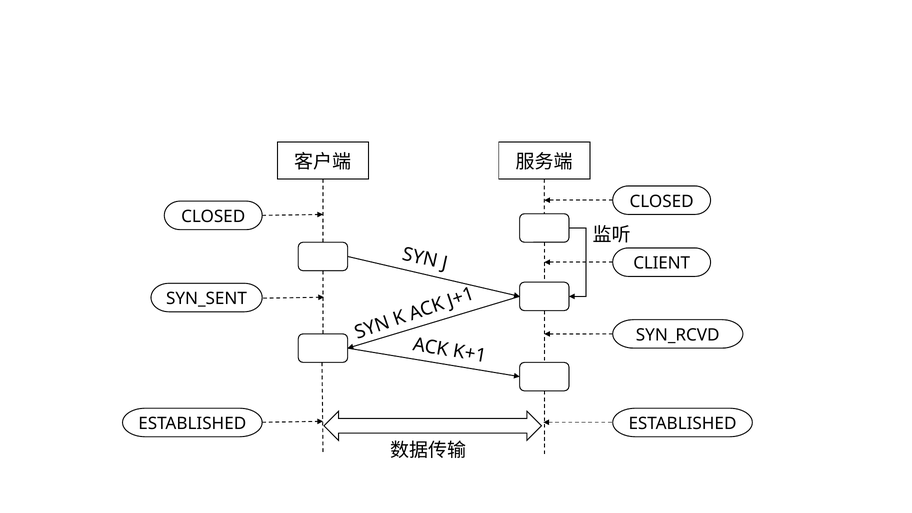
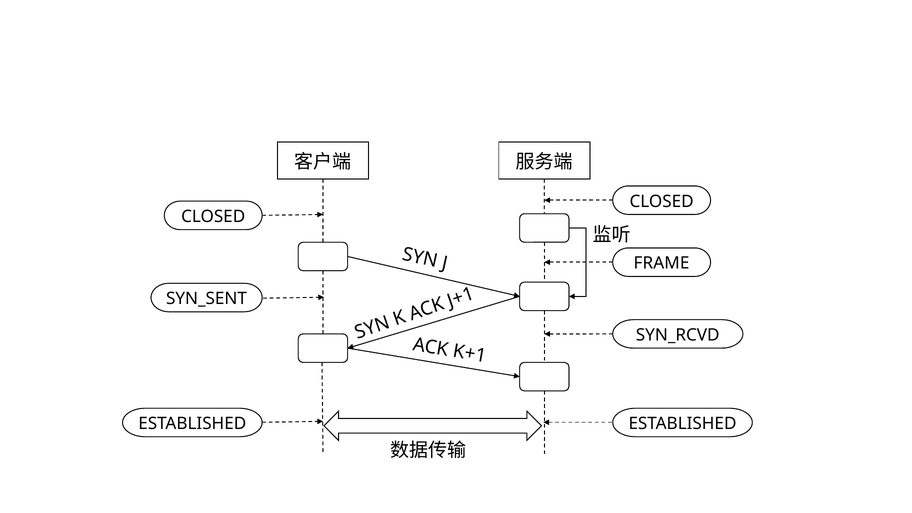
CLIENT: CLIENT -> FRAME
